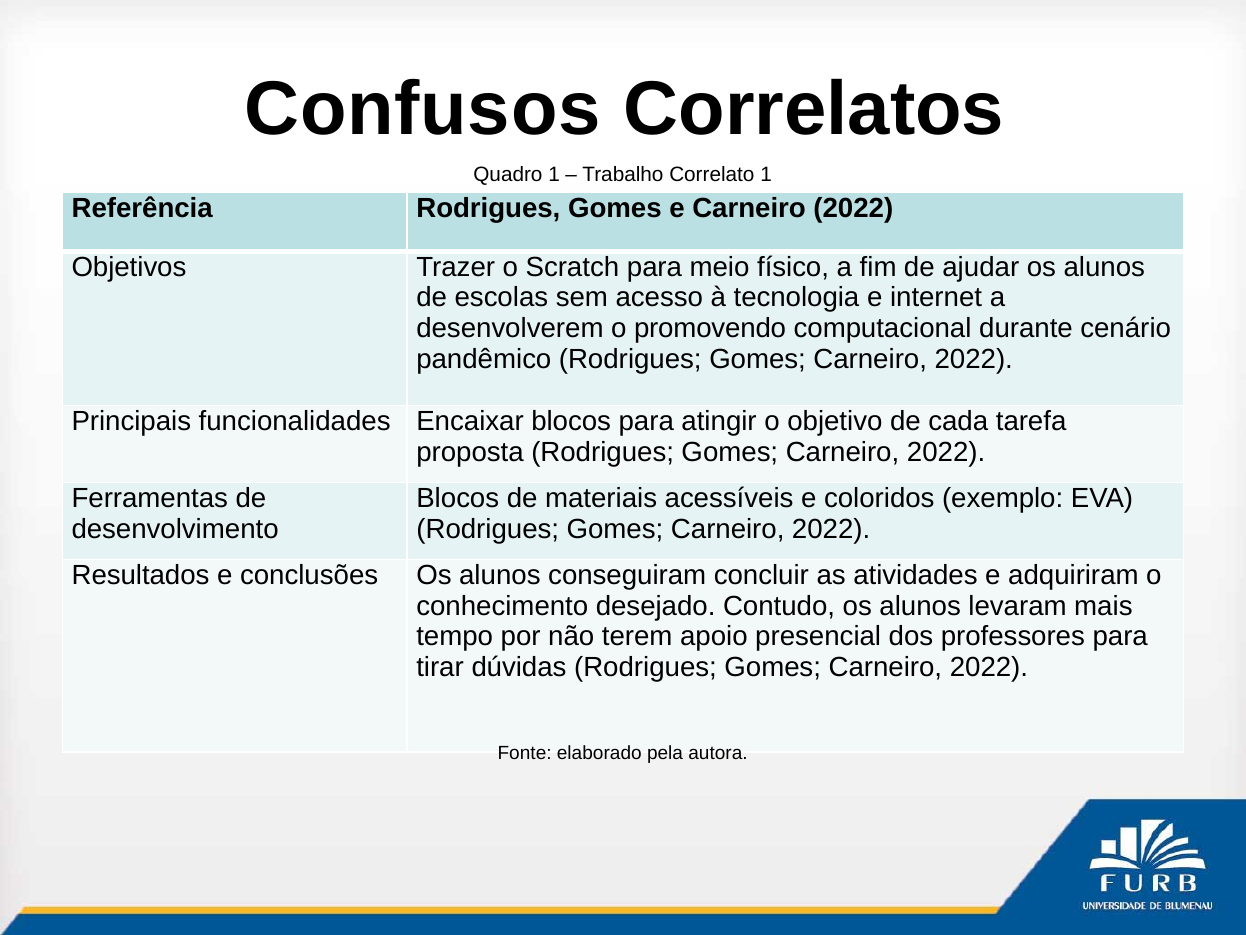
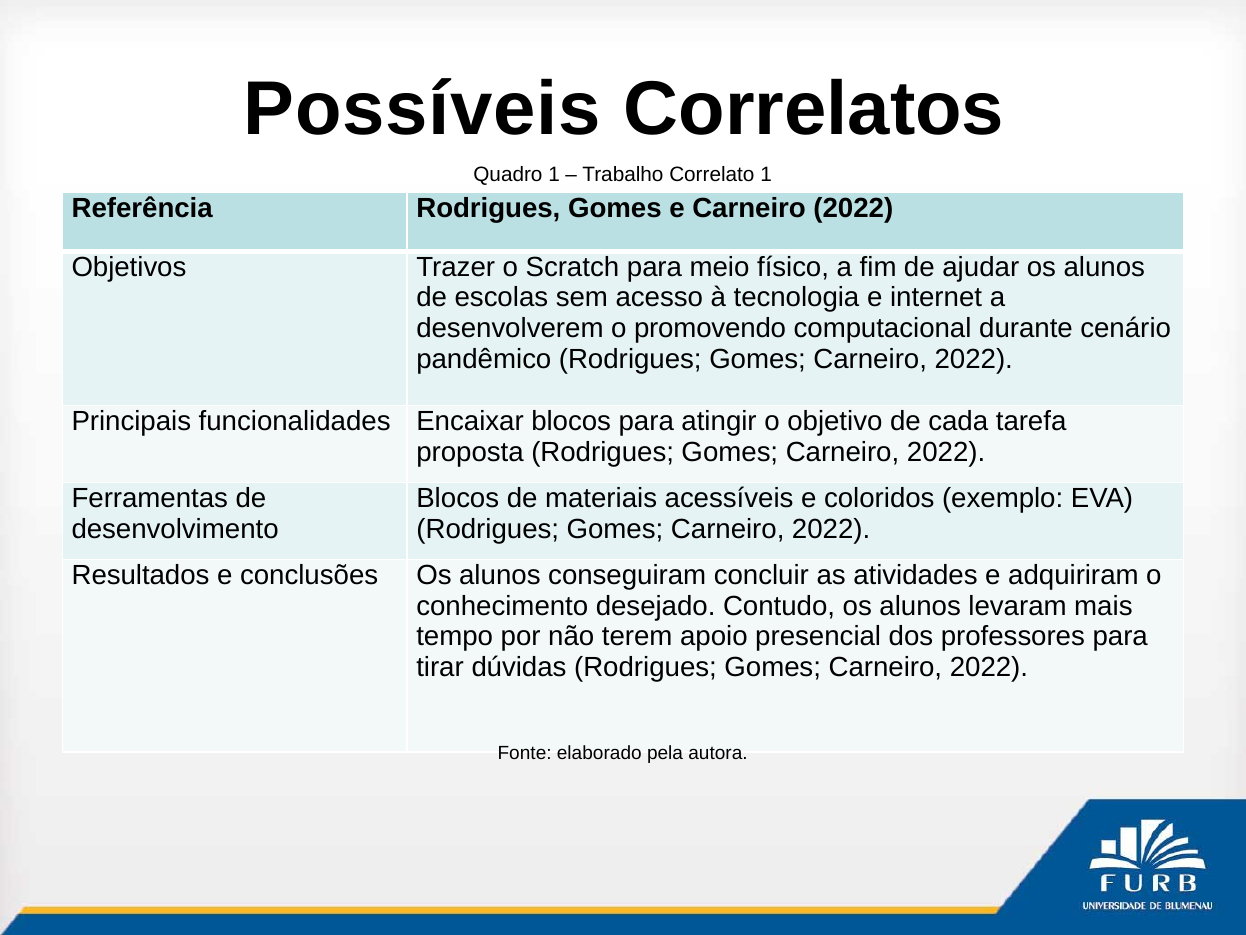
Confusos: Confusos -> Possíveis
